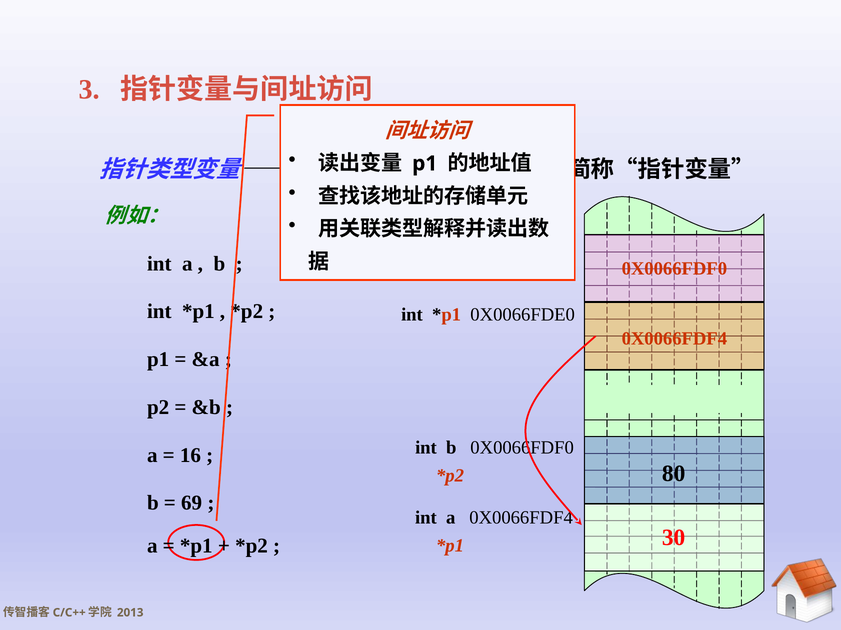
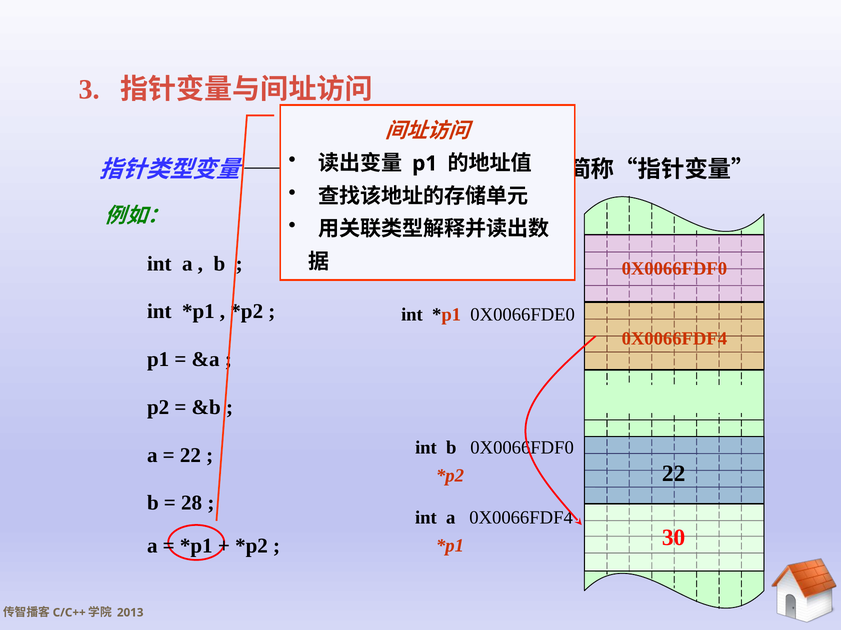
16 at (190, 456): 16 -> 22
80 at (674, 474): 80 -> 22
69: 69 -> 28
